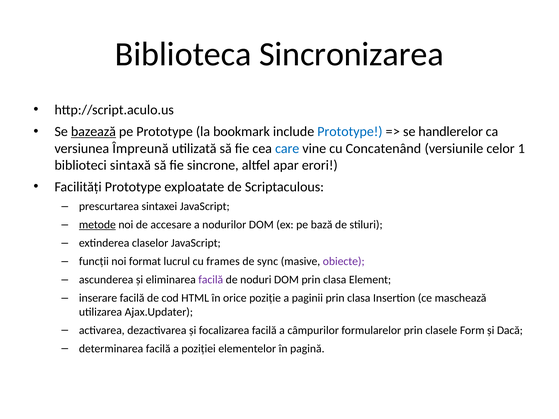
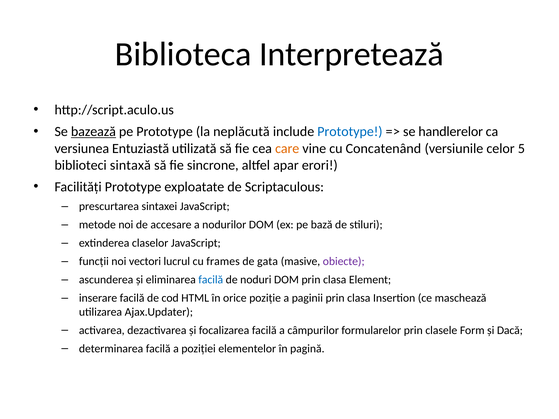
Sincronizarea: Sincronizarea -> Interpretează
bookmark: bookmark -> neplăcută
Împreună: Împreună -> Entuziastă
care colour: blue -> orange
1: 1 -> 5
metode underline: present -> none
format: format -> vectori
sync: sync -> gata
facilă at (211, 280) colour: purple -> blue
